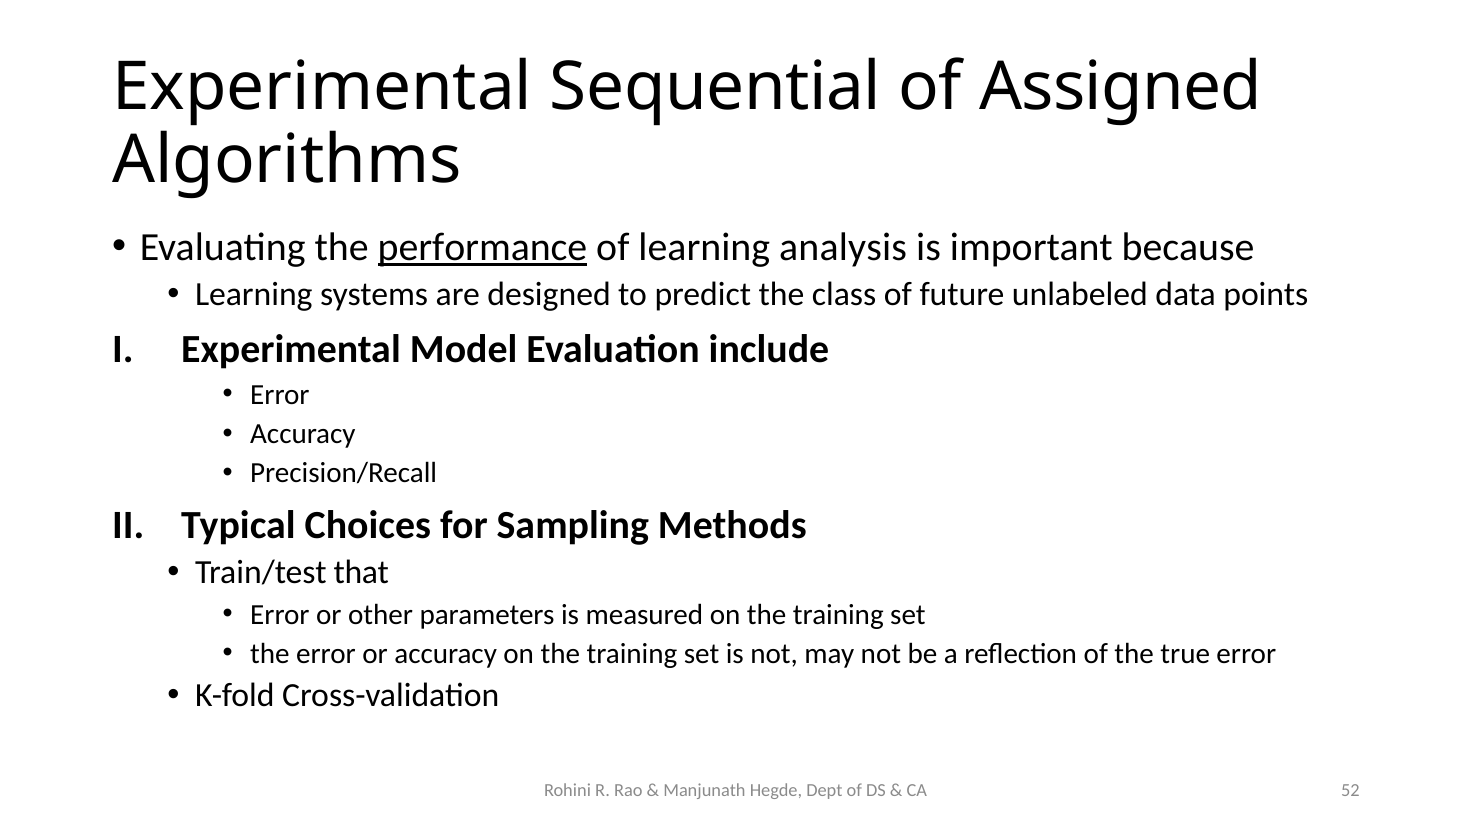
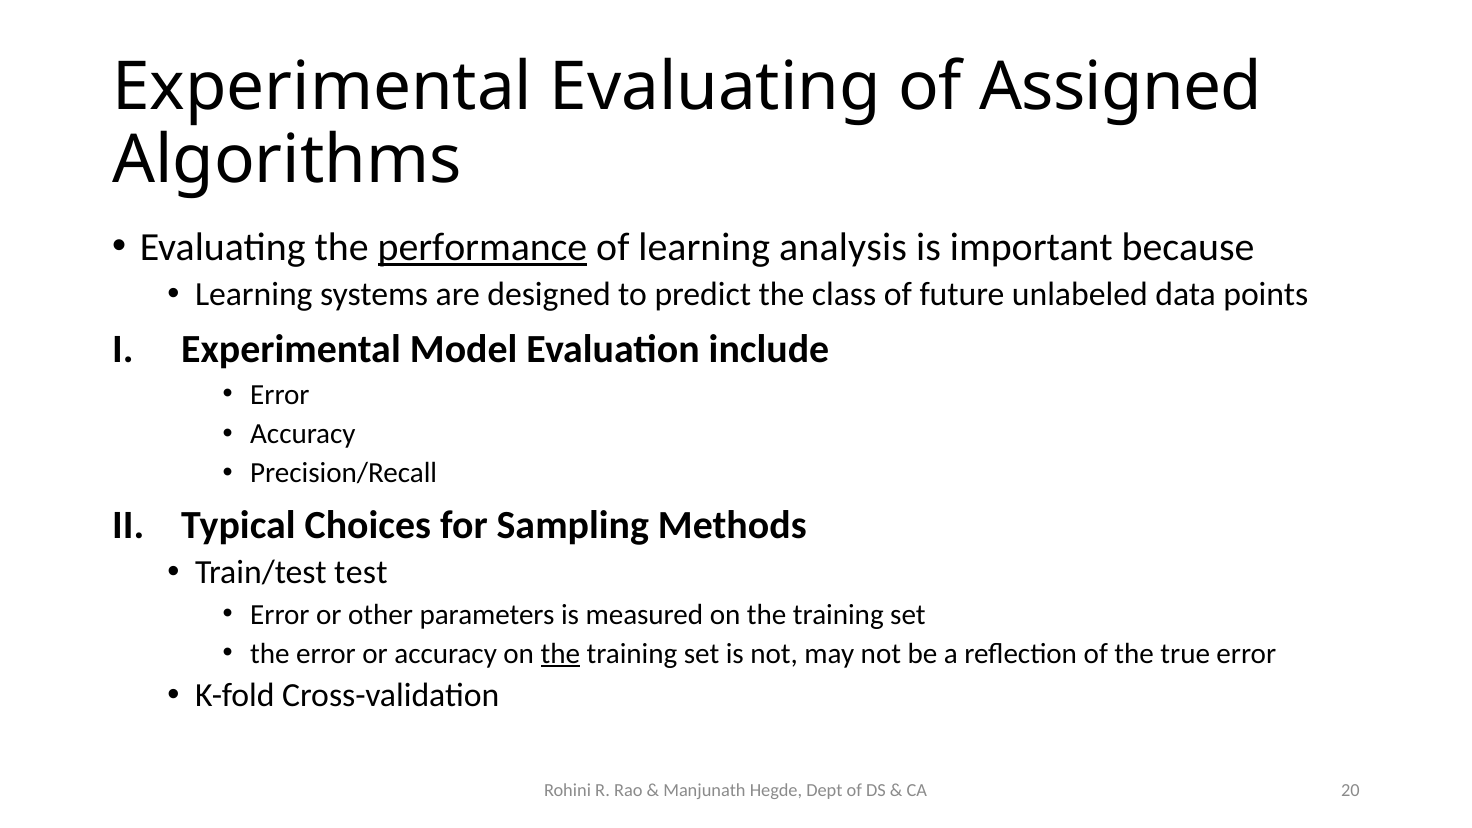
Experimental Sequential: Sequential -> Evaluating
that: that -> test
the at (560, 654) underline: none -> present
52: 52 -> 20
